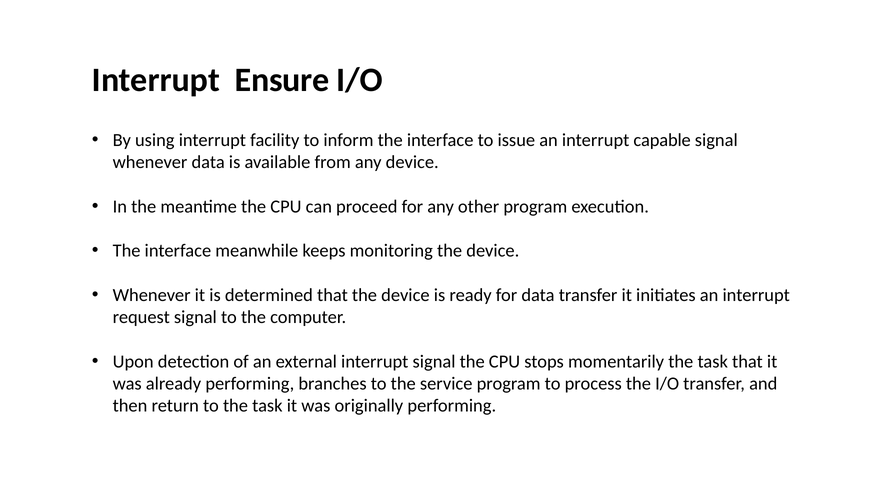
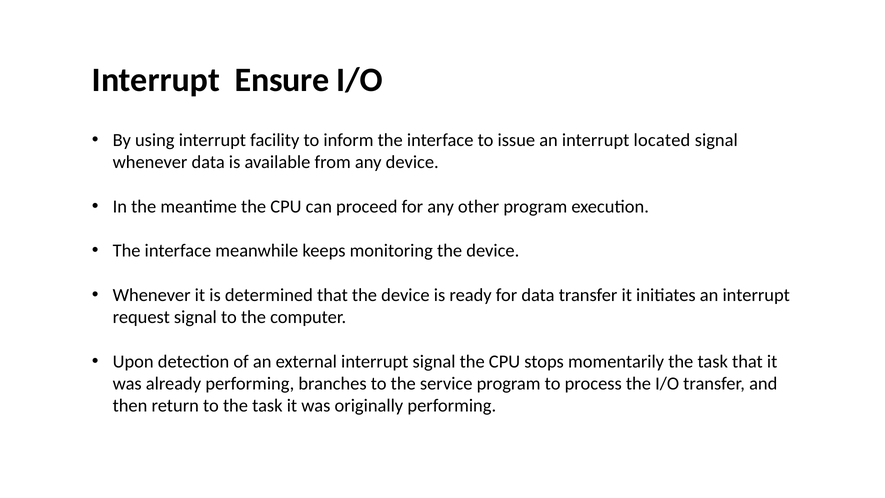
capable: capable -> located
